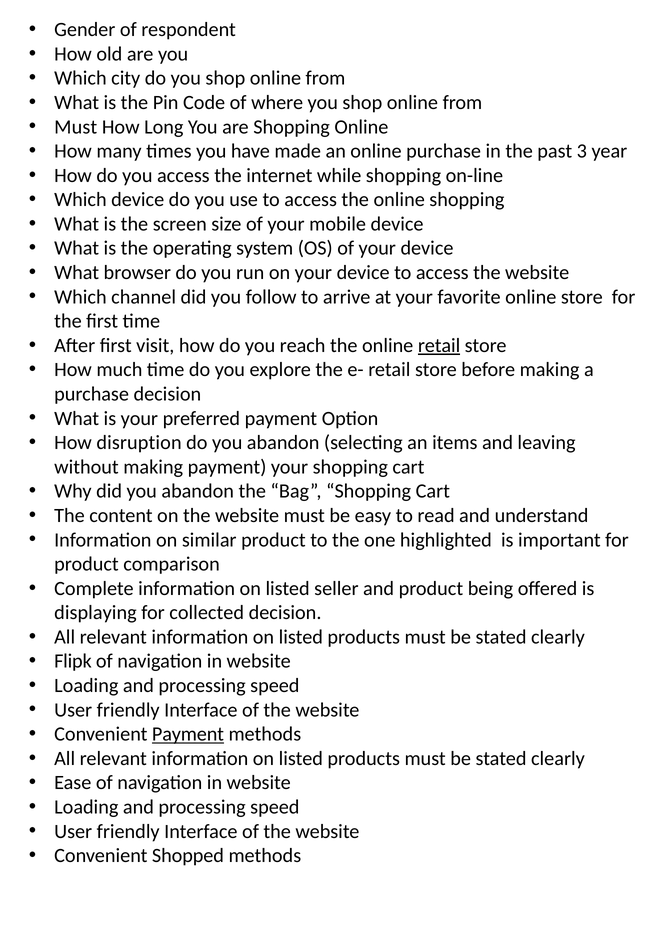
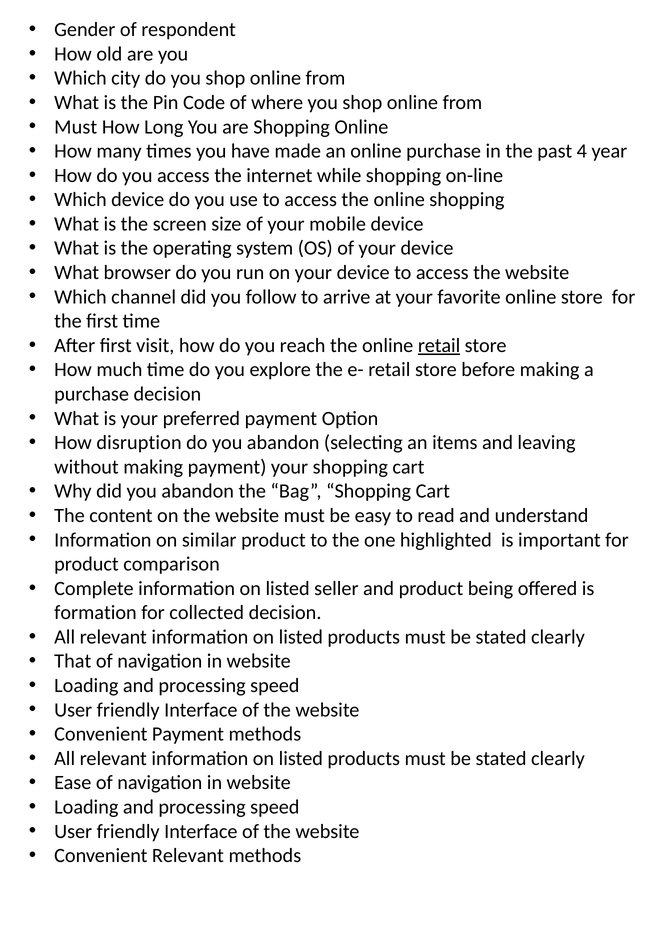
3: 3 -> 4
displaying: displaying -> formation
Flipk: Flipk -> That
Payment at (188, 734) underline: present -> none
Convenient Shopped: Shopped -> Relevant
